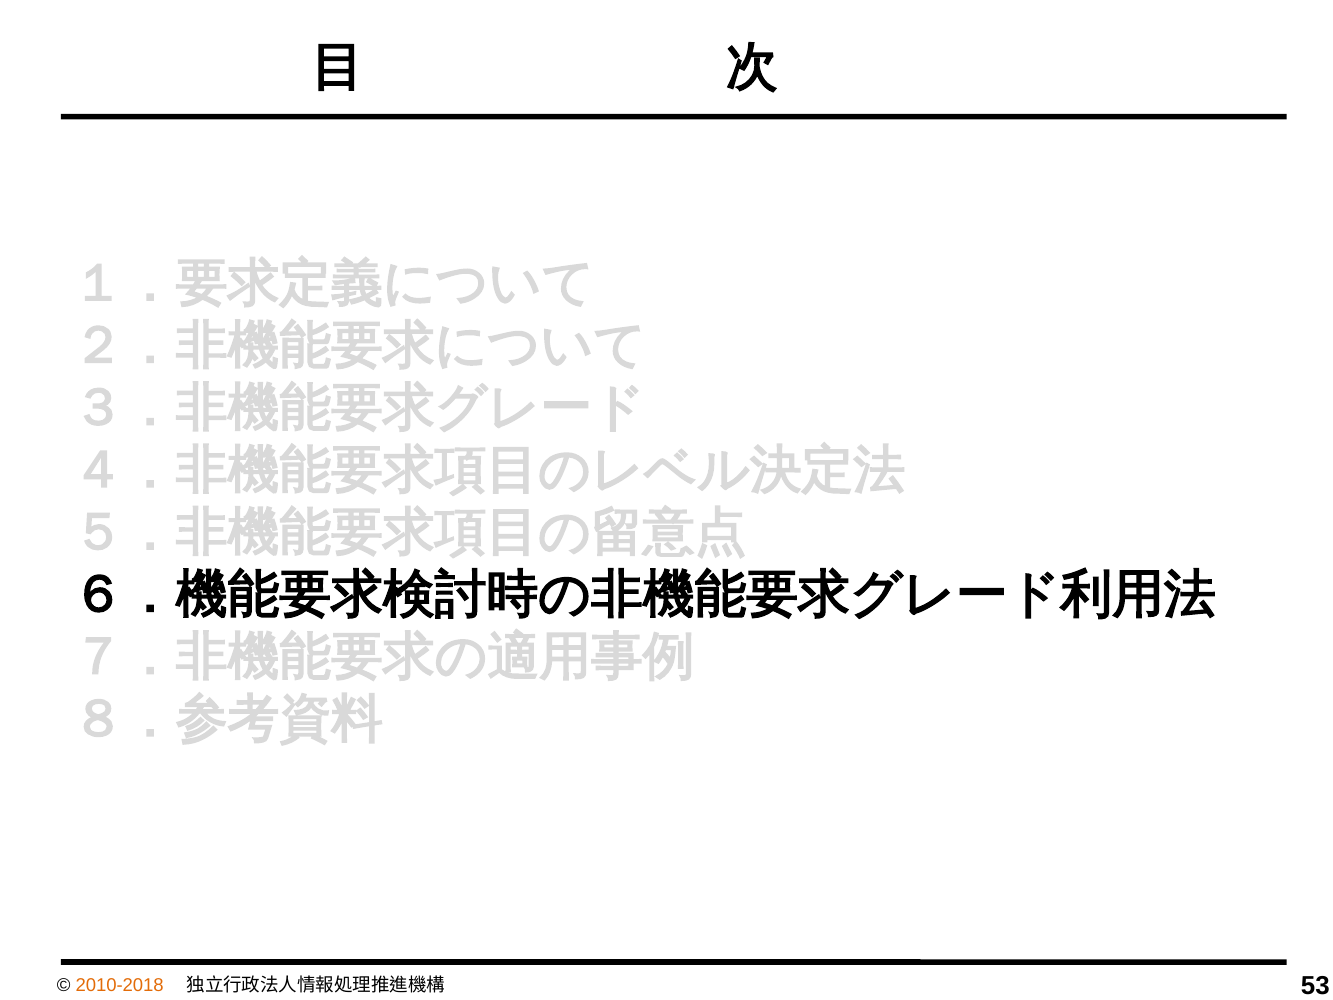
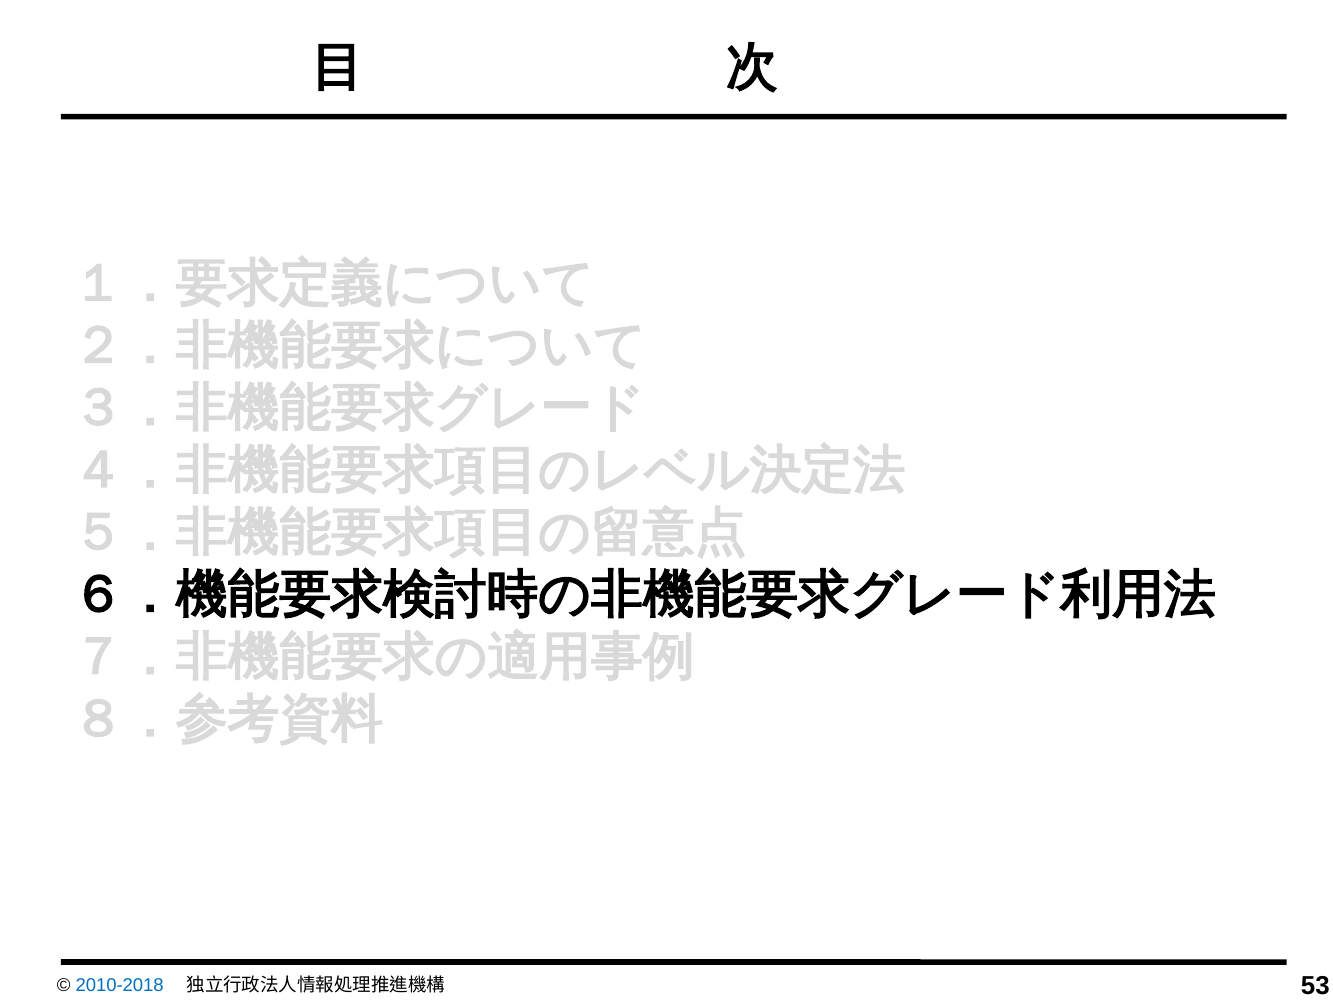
2010-2018 colour: orange -> blue
